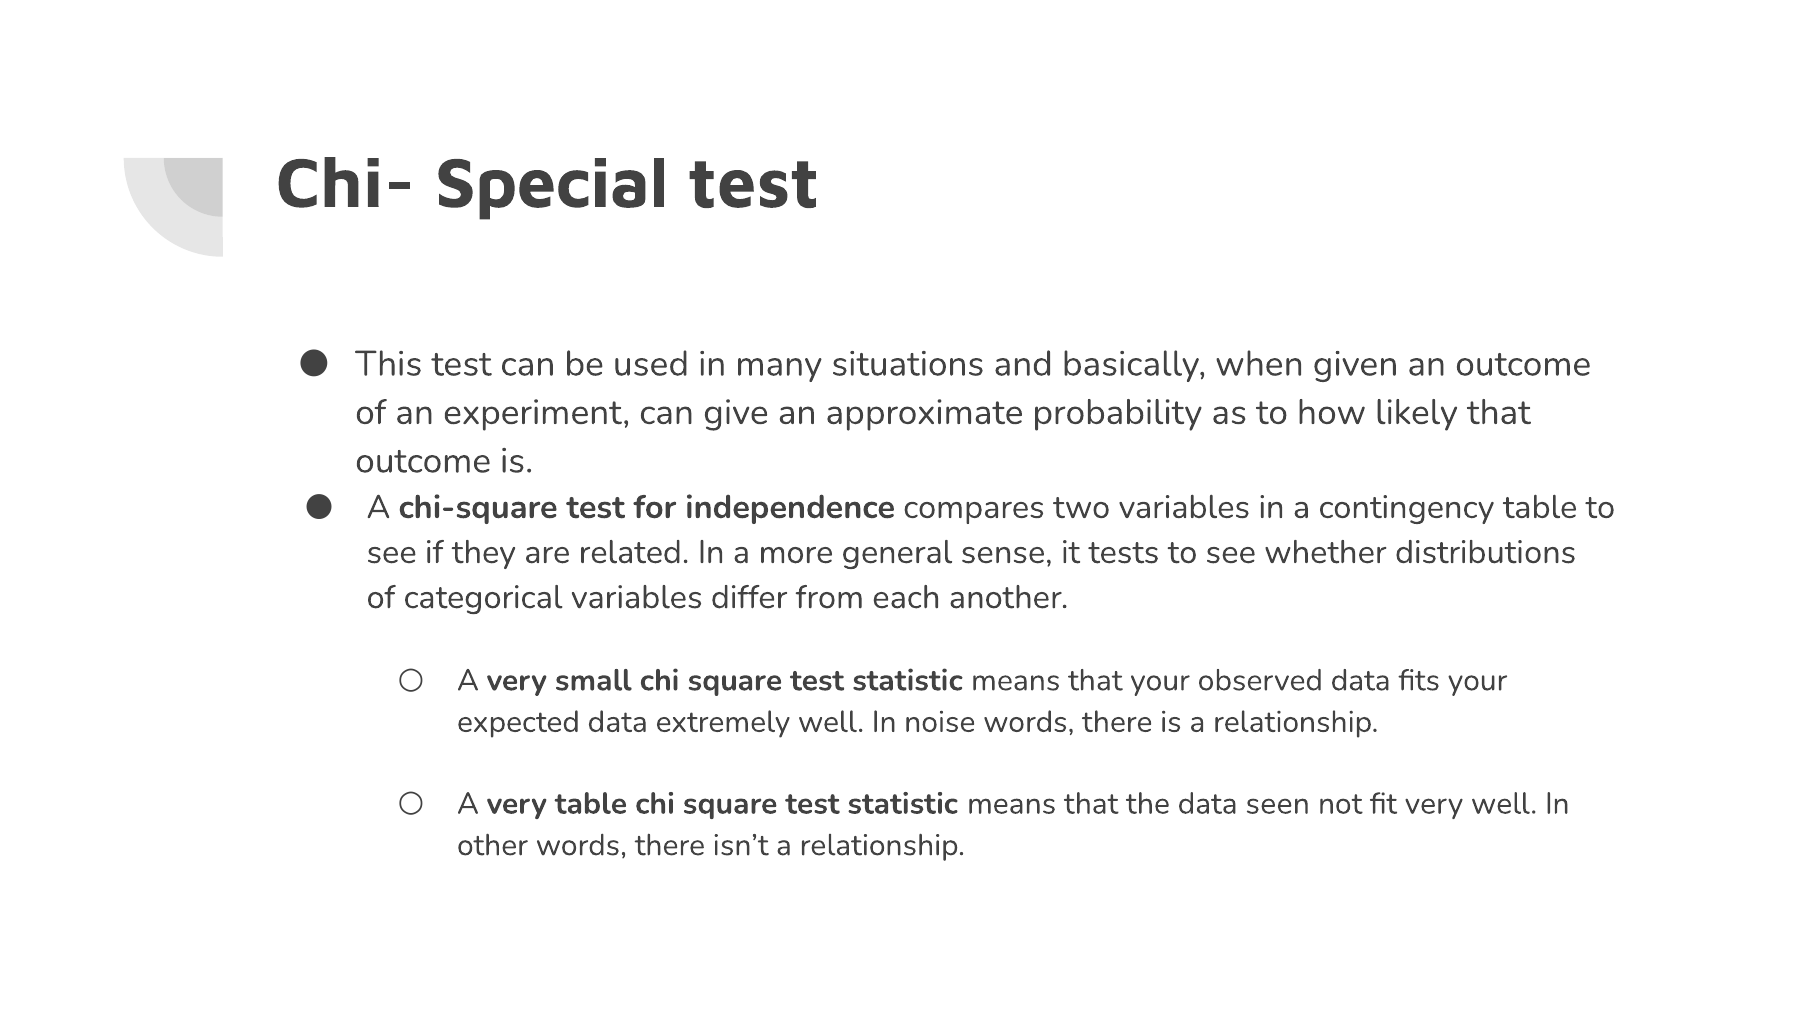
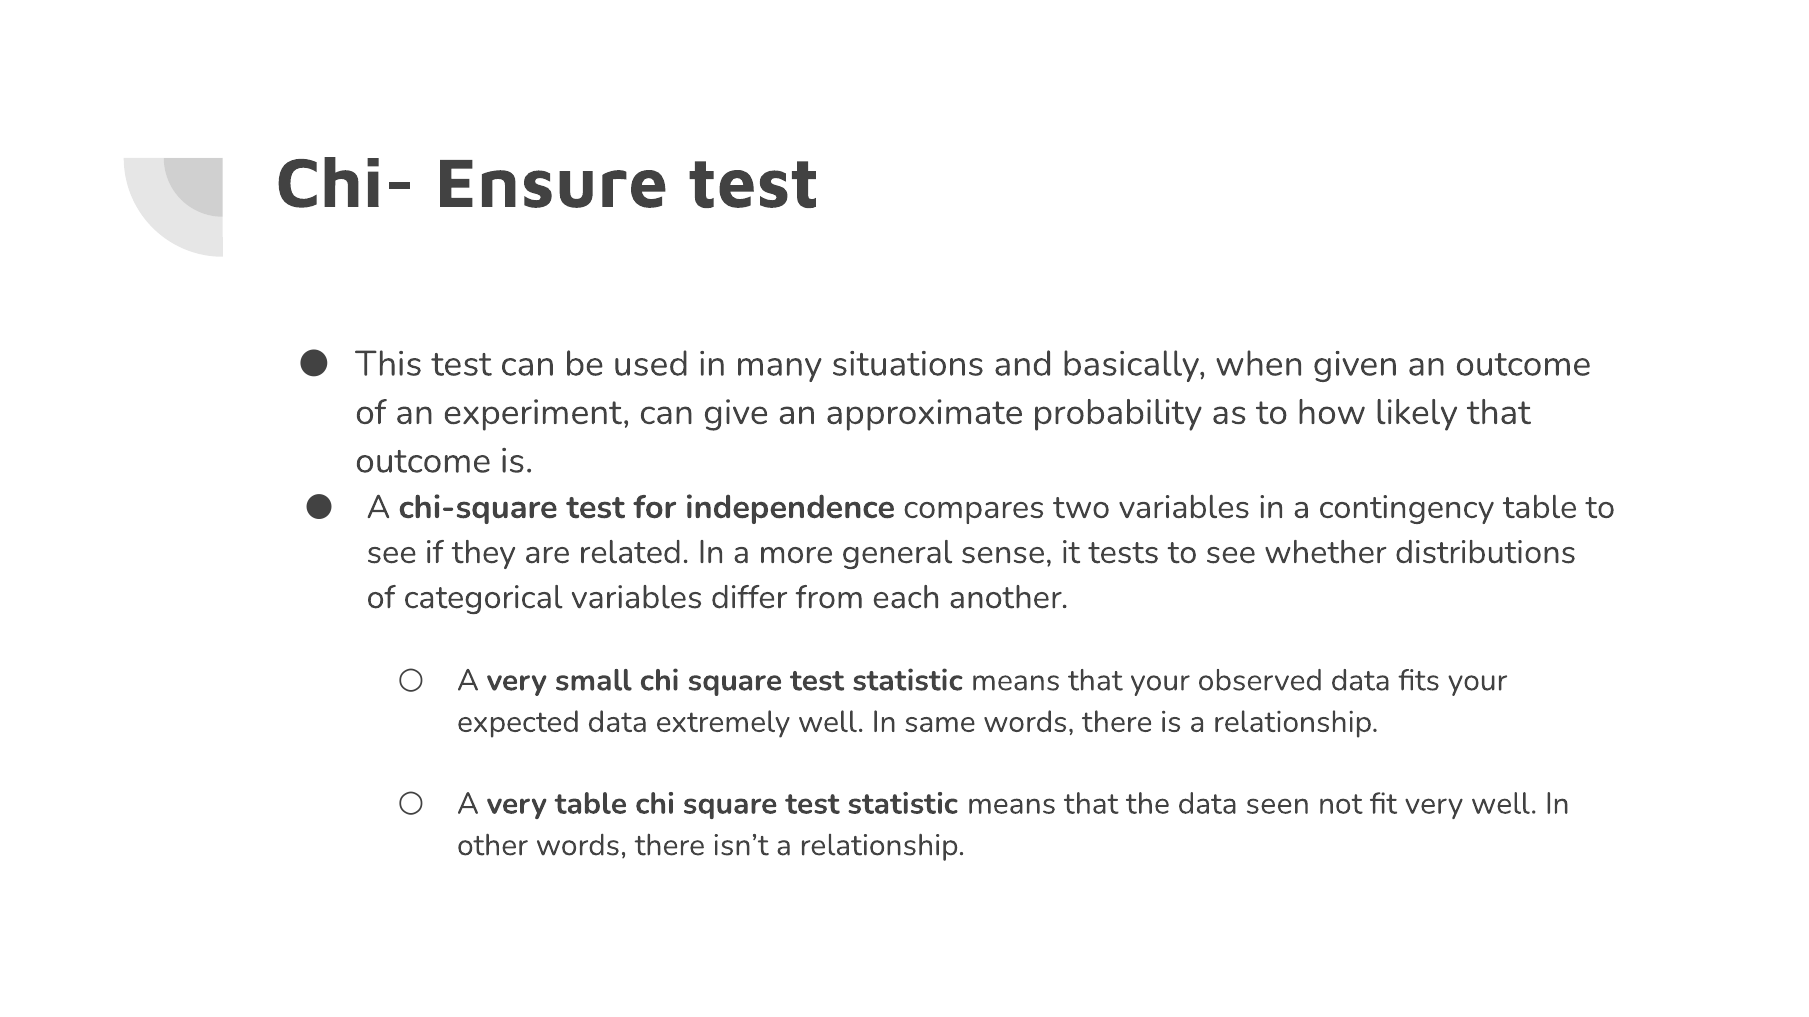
Special: Special -> Ensure
noise: noise -> same
